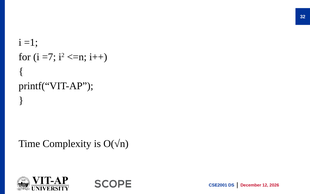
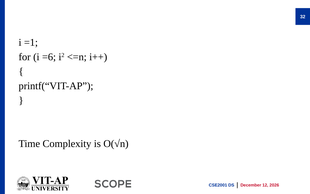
=7: =7 -> =6
